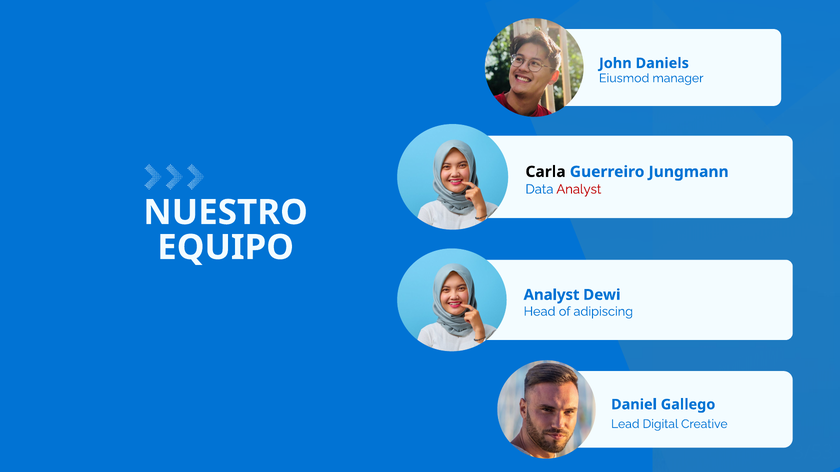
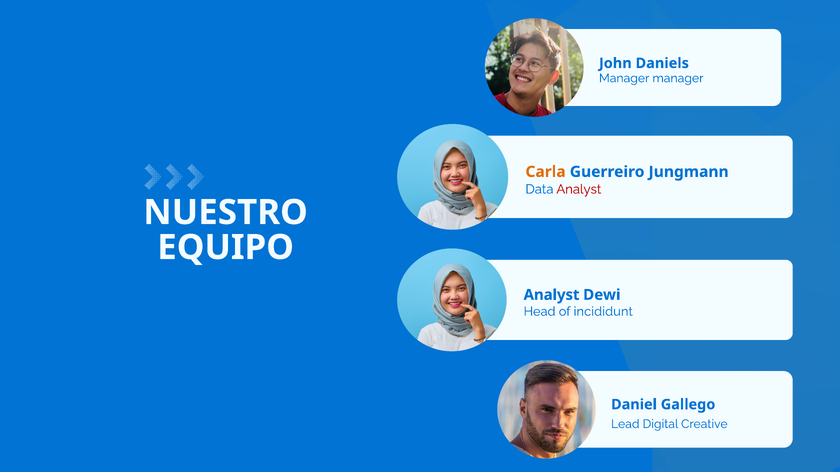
Eiusmod at (624, 78): Eiusmod -> Manager
Carla colour: black -> orange
adipiscing: adipiscing -> incididunt
